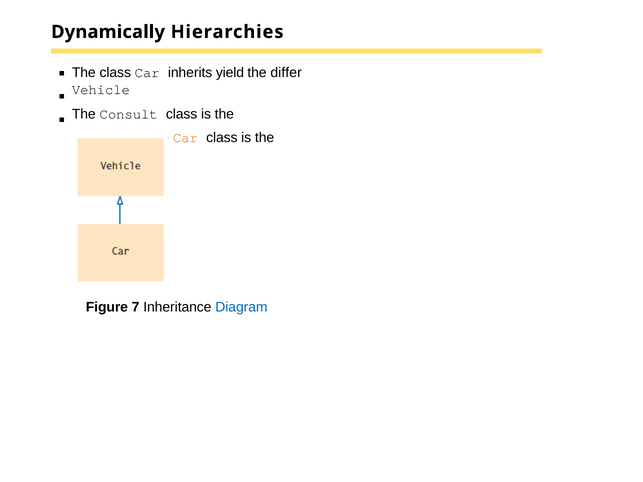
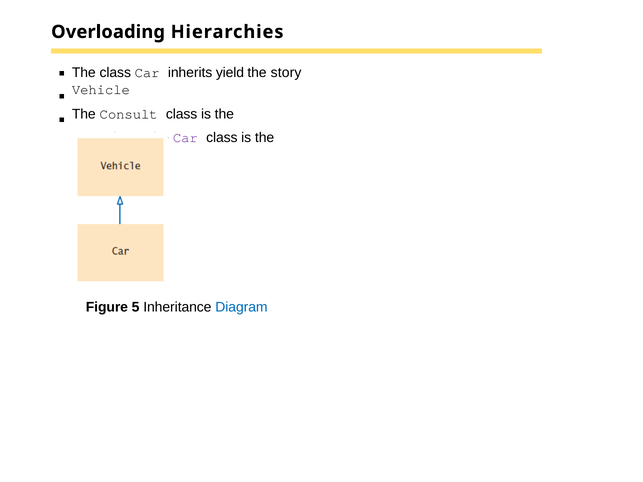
Dynamically: Dynamically -> Overloading
differ: differ -> story
Car at (185, 138) colour: orange -> purple
7: 7 -> 5
